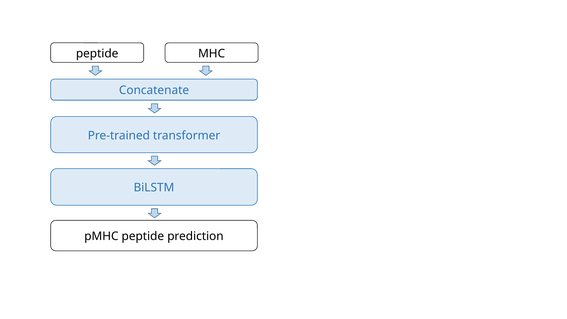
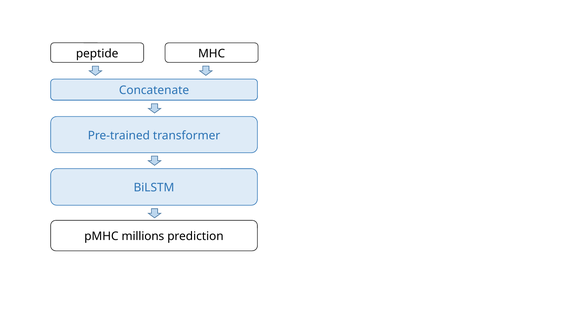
pMHC peptide: peptide -> millions
